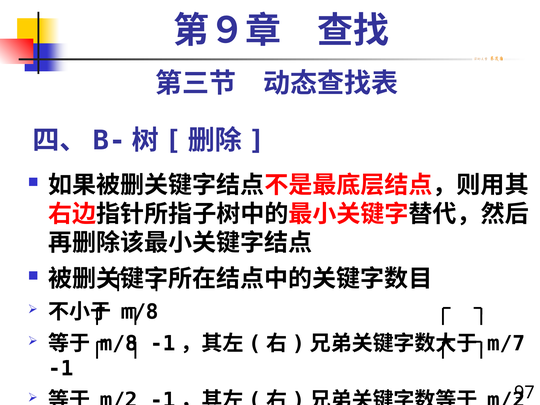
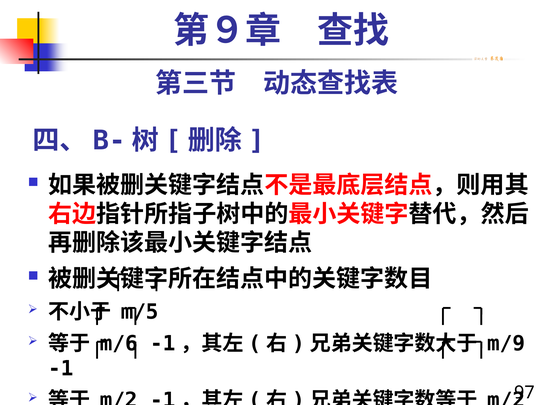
m/8 at (140, 312): m/8 -> m/5
m/8 at (119, 344): m/8 -> m/6
m/7: m/7 -> m/9
